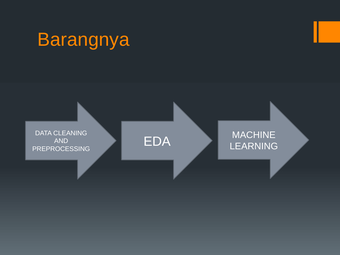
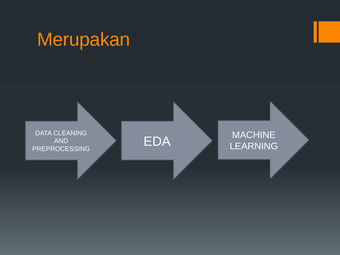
Barangnya: Barangnya -> Merupakan
